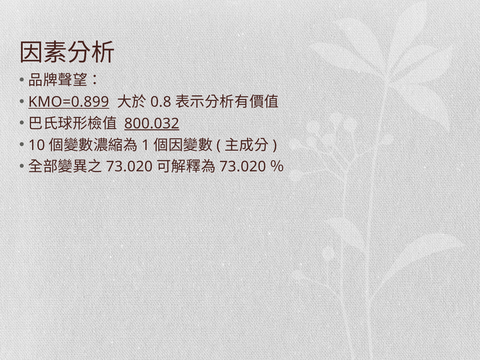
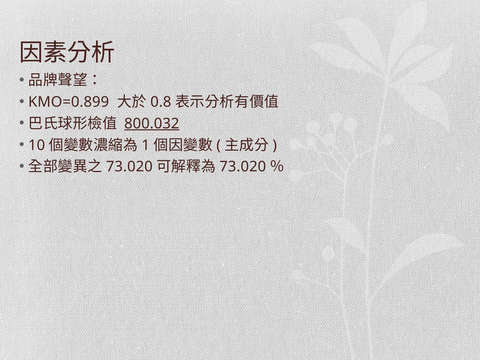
KMO=0.899 underline: present -> none
